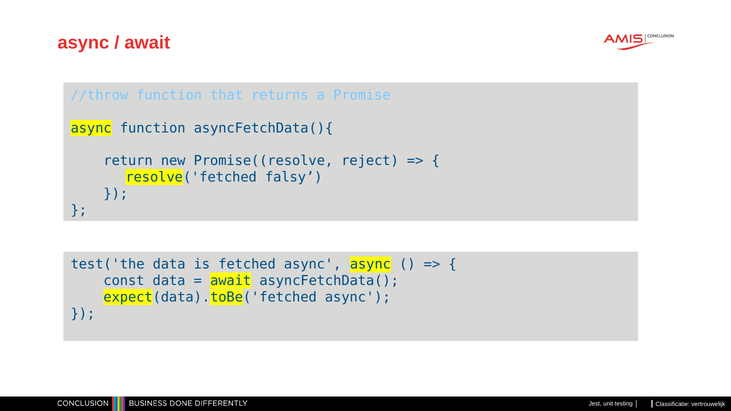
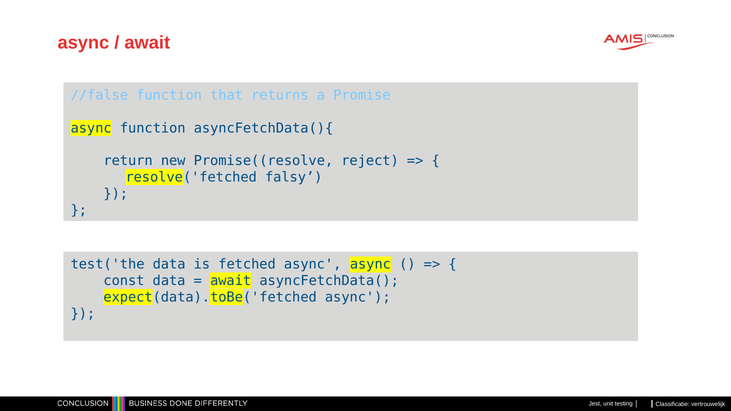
//throw: //throw -> //false
